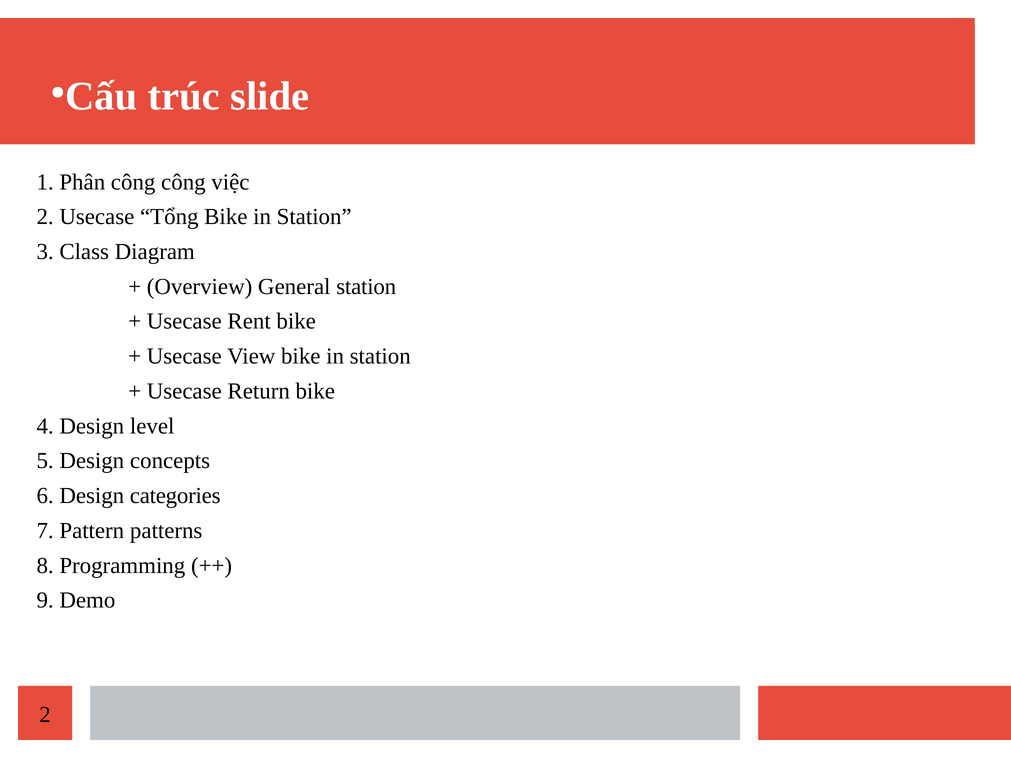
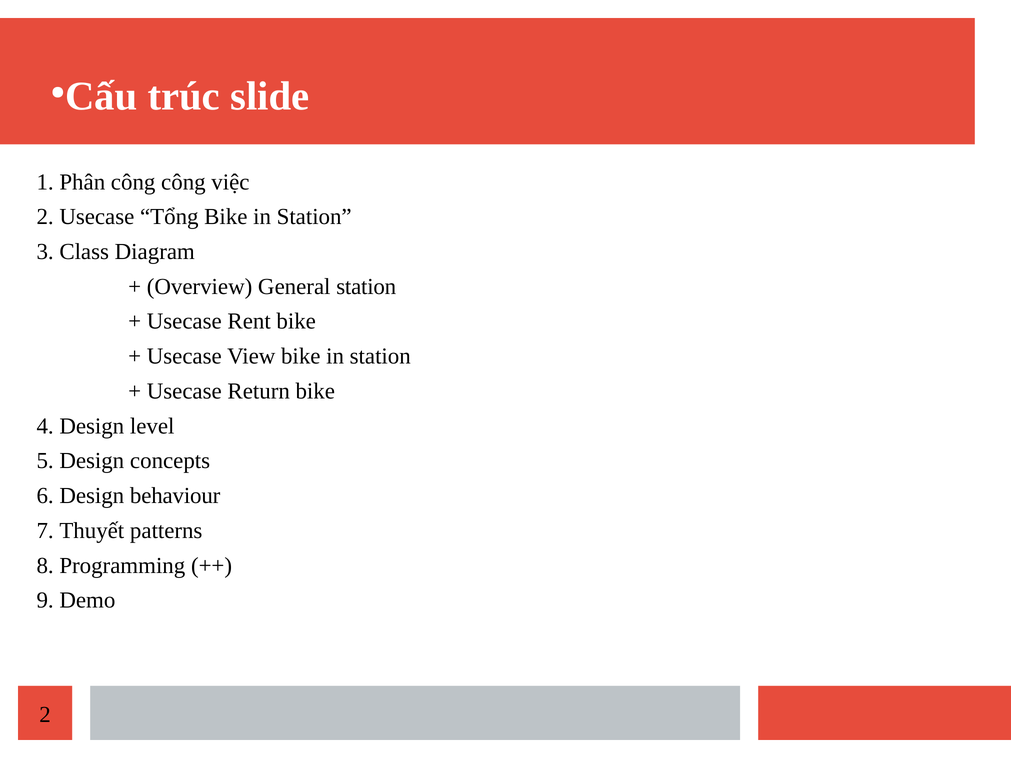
categories: categories -> behaviour
Pattern: Pattern -> Thuyết
